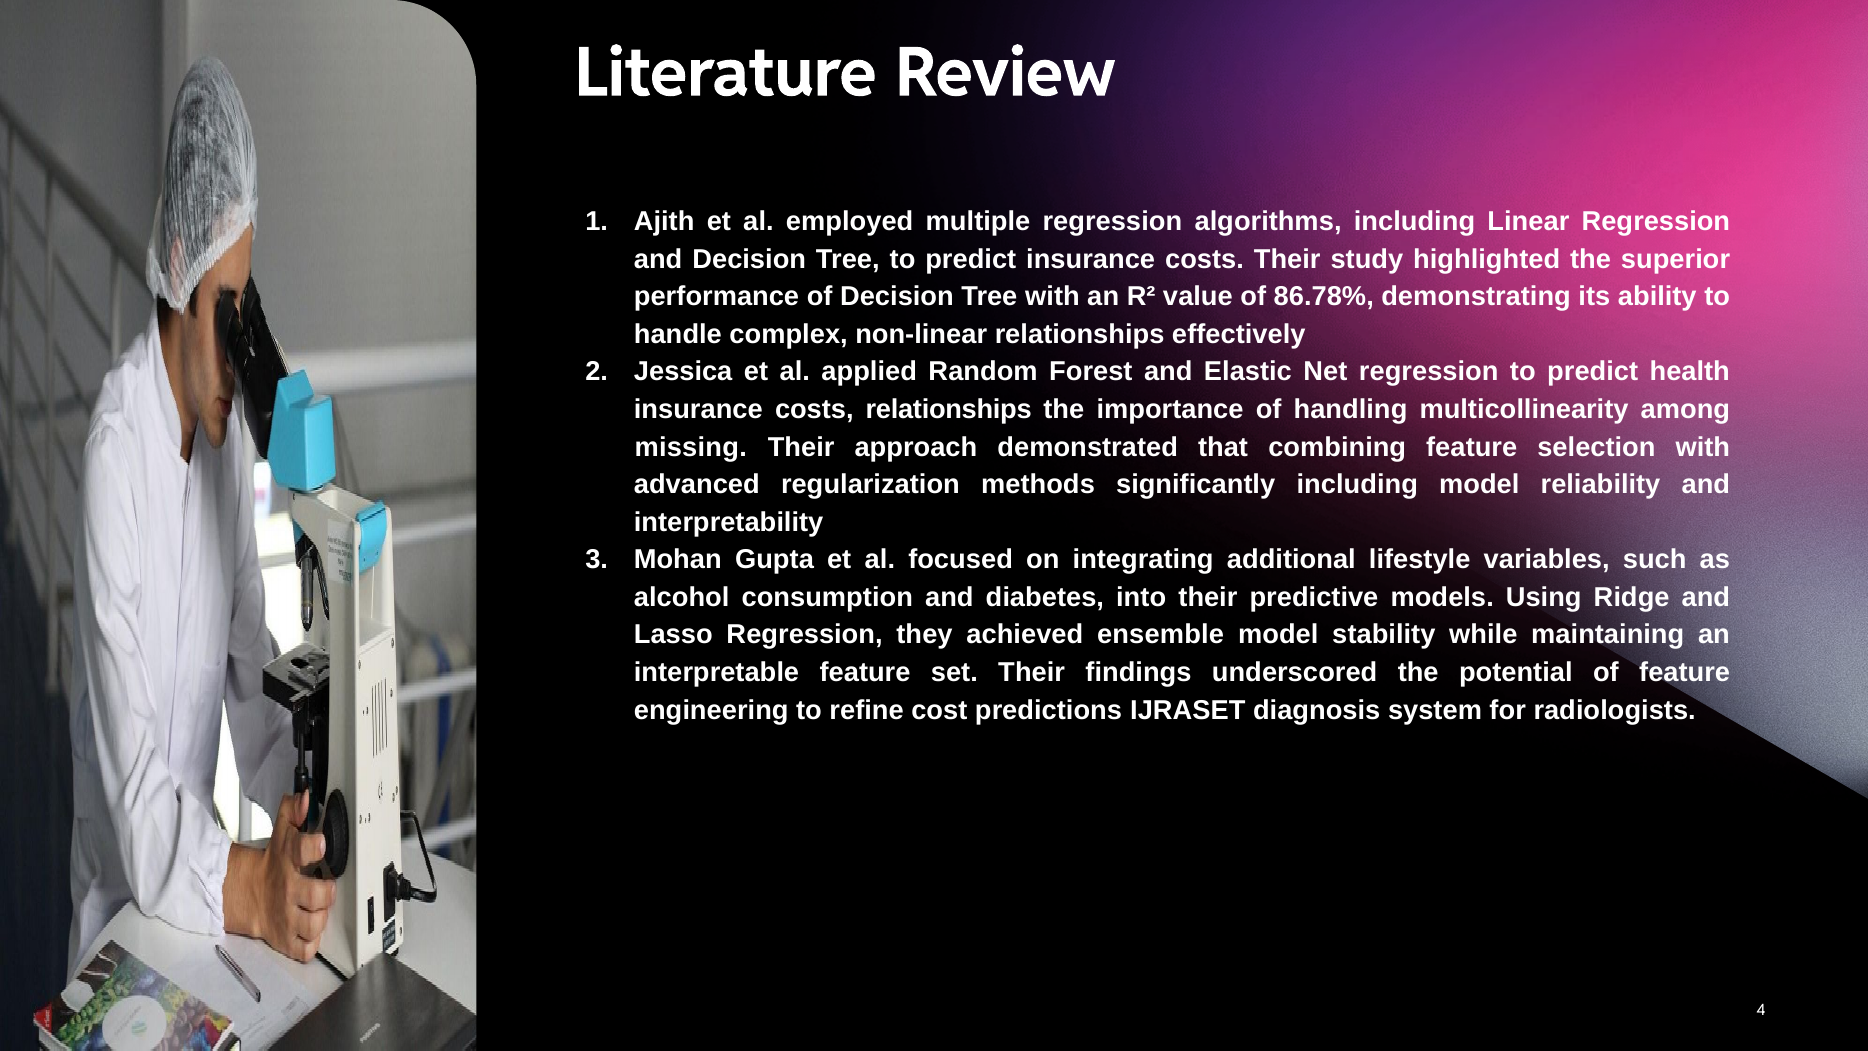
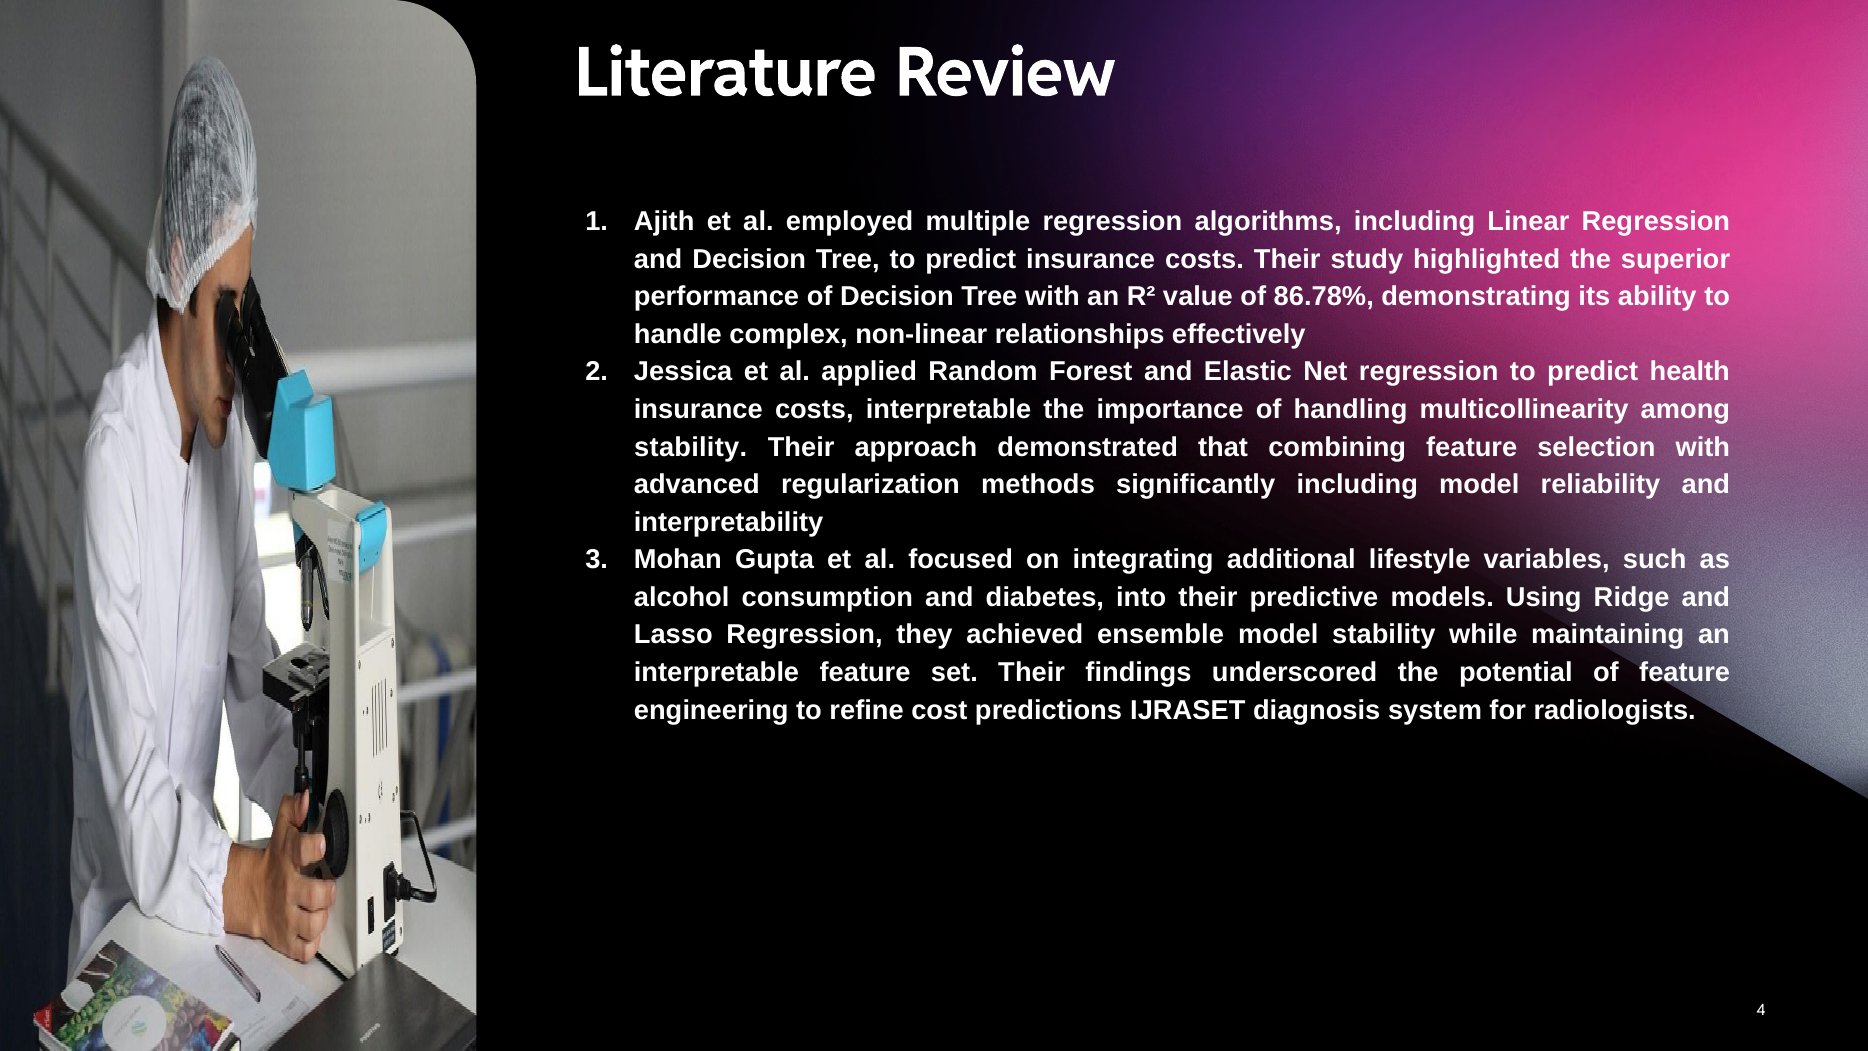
costs relationships: relationships -> interpretable
missing at (691, 447): missing -> stability
